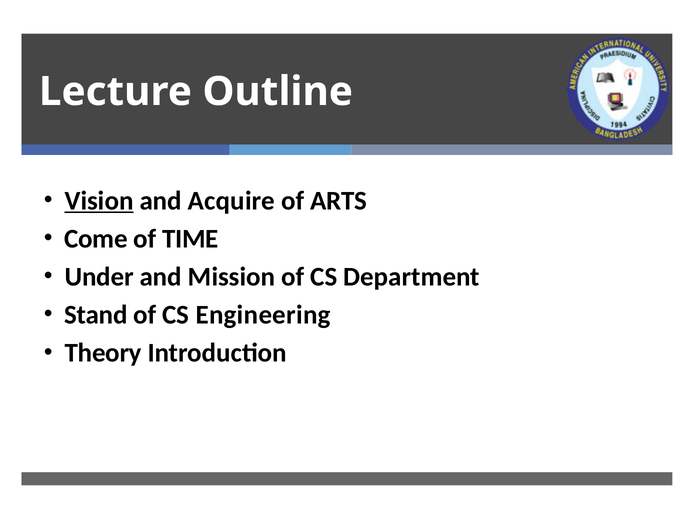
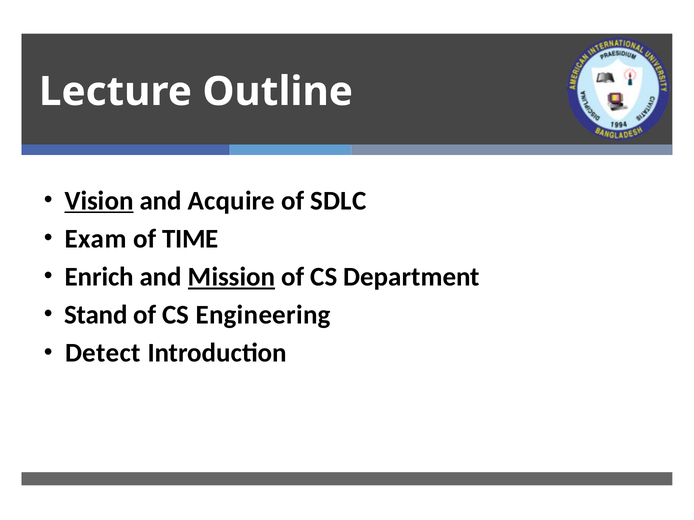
ARTS: ARTS -> SDLC
Come: Come -> Exam
Under: Under -> Enrich
Mission underline: none -> present
Theory: Theory -> Detect
